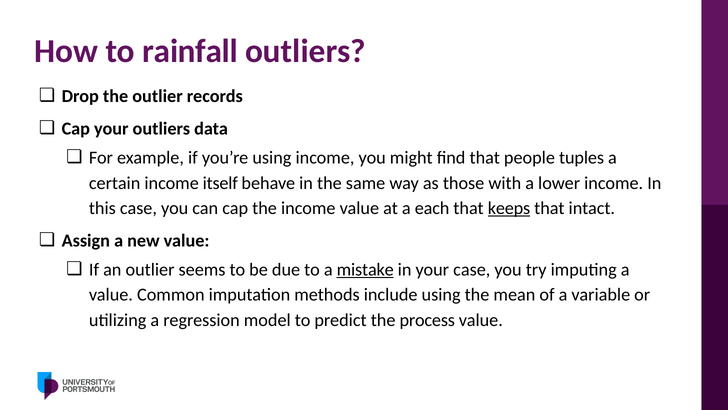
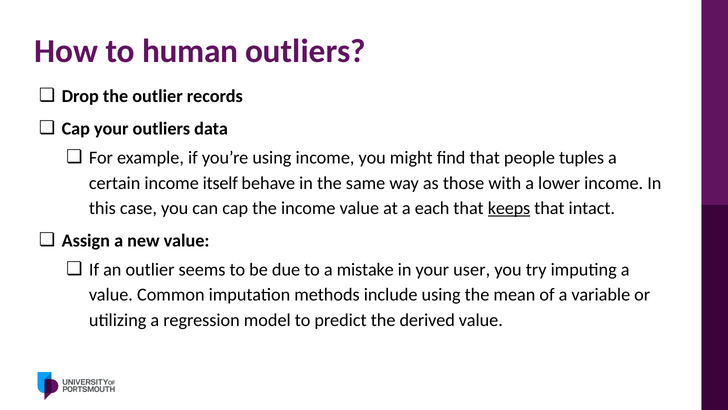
rainfall: rainfall -> human
mistake underline: present -> none
your case: case -> user
process: process -> derived
